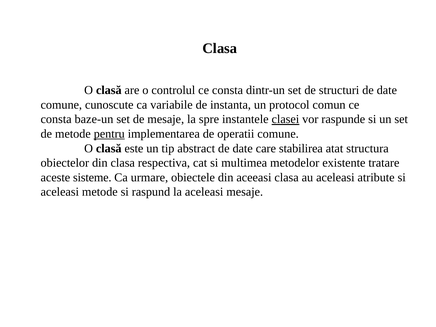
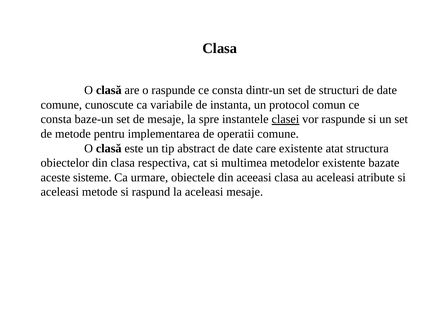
o controlul: controlul -> raspunde
pentru underline: present -> none
care stabilirea: stabilirea -> existente
tratare: tratare -> bazate
